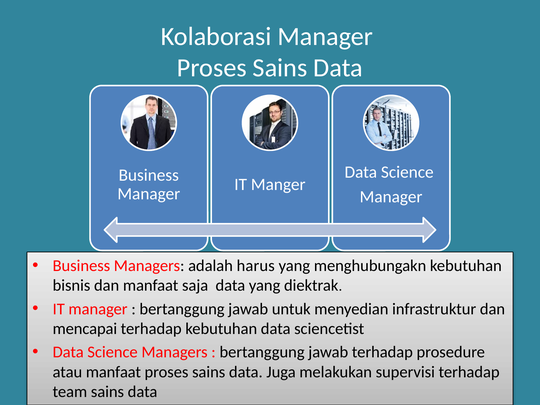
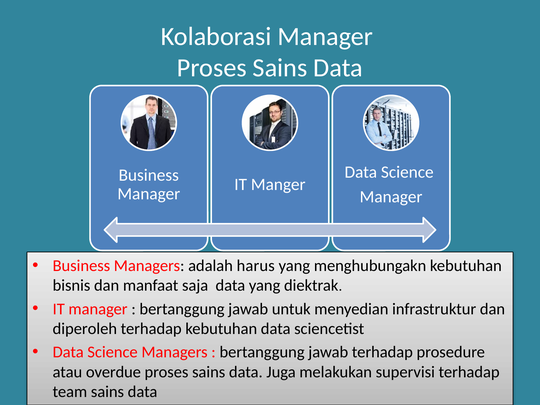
mencapai: mencapai -> diperoleh
atau manfaat: manfaat -> overdue
